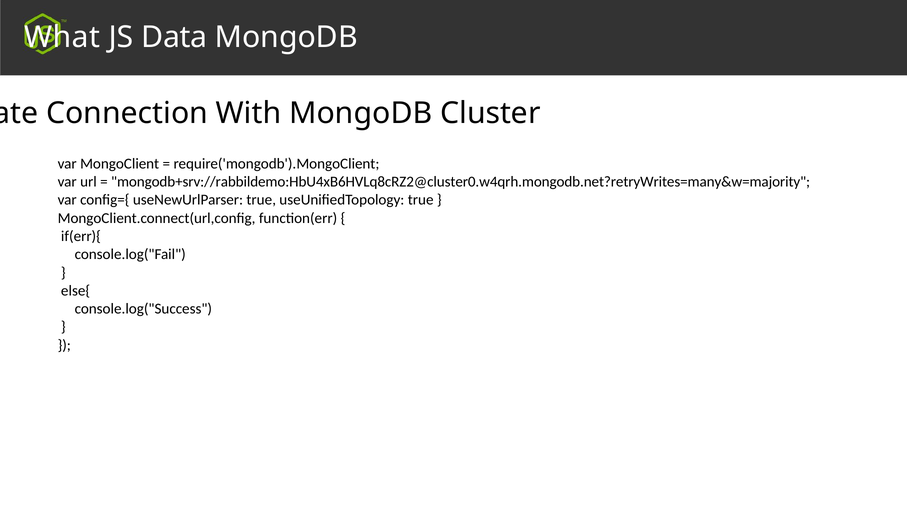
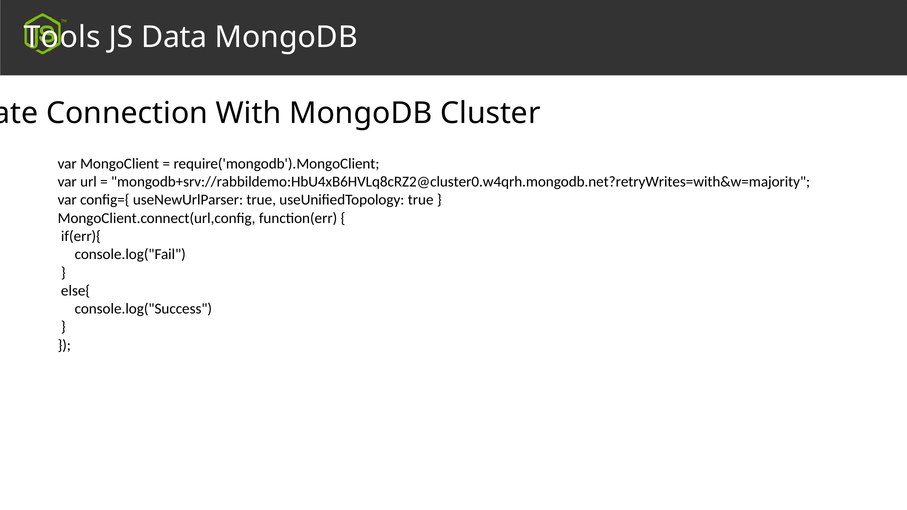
What: What -> Tools
mongodb+srv://rabbildemo:HbU4xB6HVLq8cRZ2@cluster0.w4qrh.mongodb.net?retryWrites=many&w=majority: mongodb+srv://rabbildemo:HbU4xB6HVLq8cRZ2@cluster0.w4qrh.mongodb.net?retryWrites=many&w=majority -> mongodb+srv://rabbildemo:HbU4xB6HVLq8cRZ2@cluster0.w4qrh.mongodb.net?retryWrites=with&w=majority
